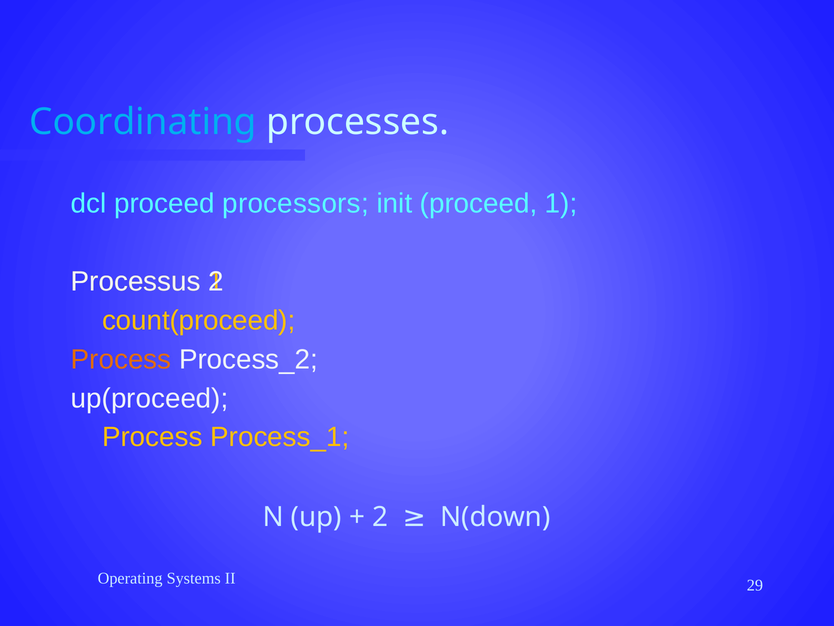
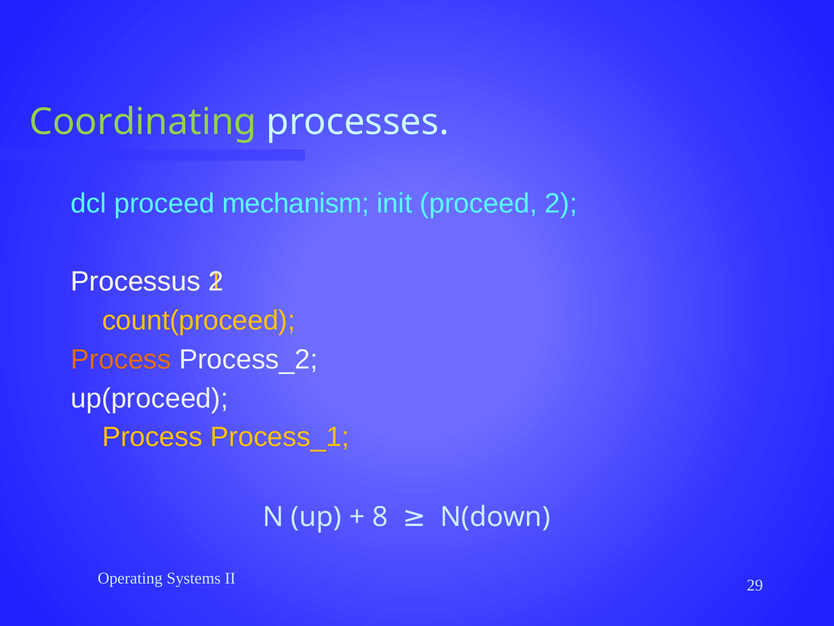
Coordinating colour: light blue -> light green
processors: processors -> mechanism
proceed 1: 1 -> 2
2 at (380, 517): 2 -> 8
